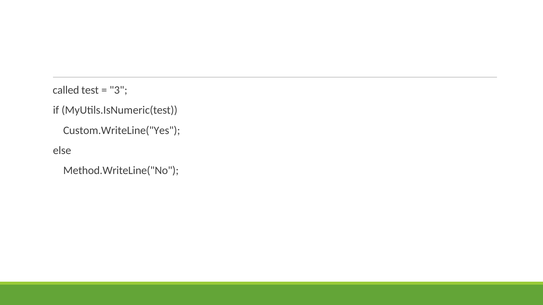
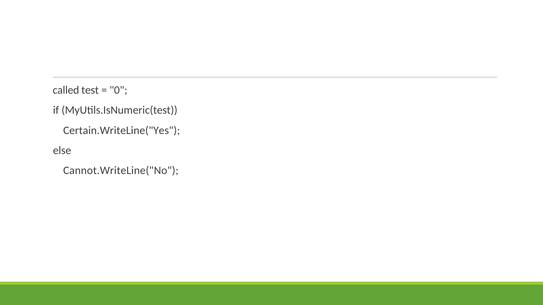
3: 3 -> 0
Custom.WriteLine("Yes: Custom.WriteLine("Yes -> Certain.WriteLine("Yes
Method.WriteLine("No: Method.WriteLine("No -> Cannot.WriteLine("No
